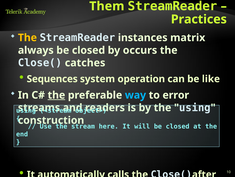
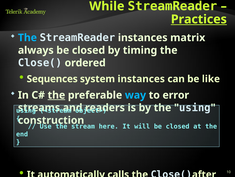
Them: Them -> While
Practices underline: none -> present
The at (27, 38) colour: yellow -> light blue
occurs: occurs -> timing
catches: catches -> ordered
system operation: operation -> instances
